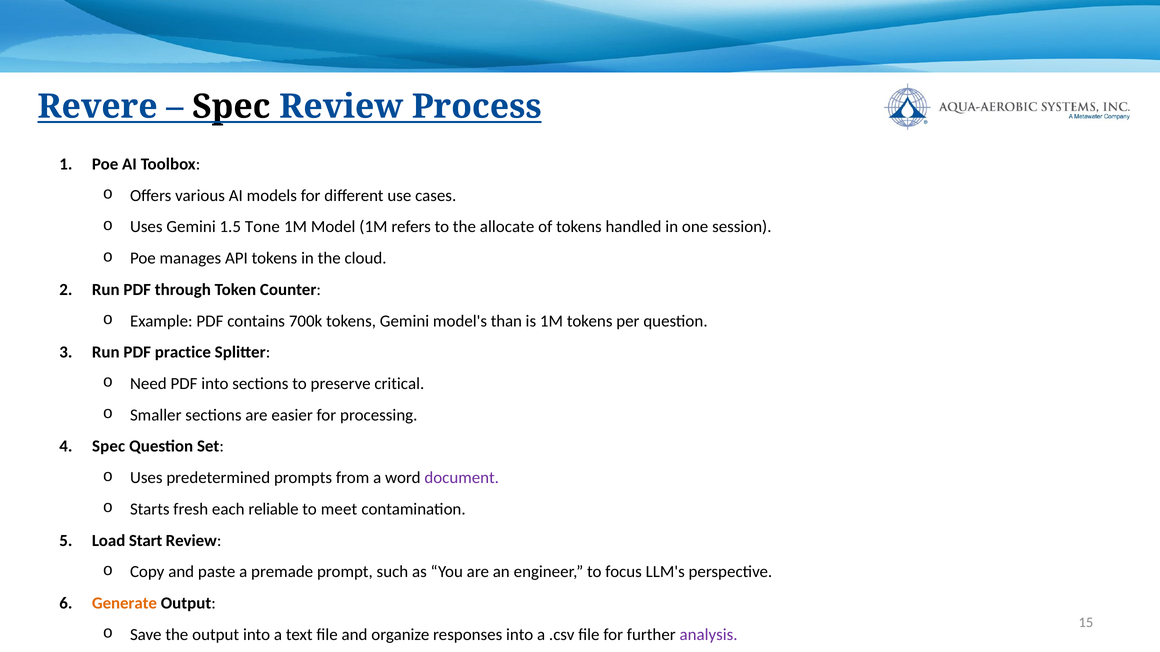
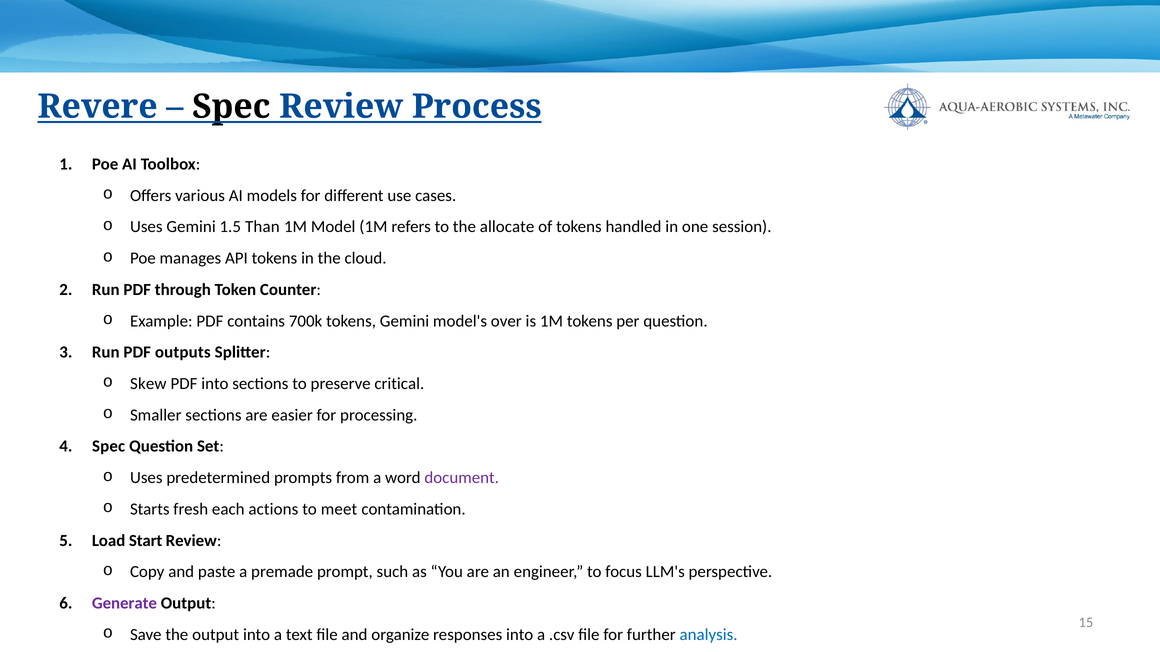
Tone: Tone -> Than
than: than -> over
practice: practice -> outputs
Need: Need -> Skew
reliable: reliable -> actions
Generate colour: orange -> purple
analysis colour: purple -> blue
